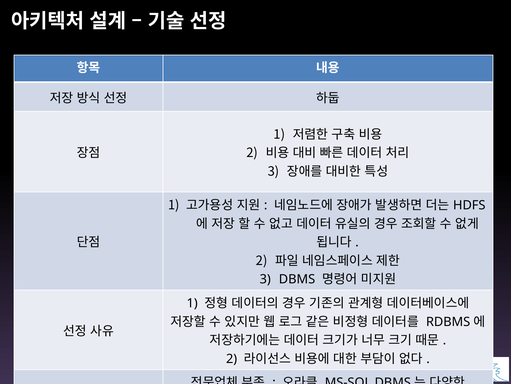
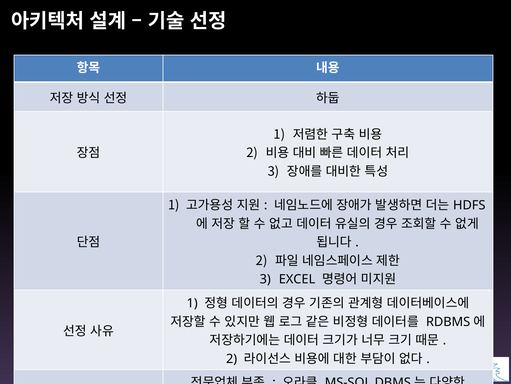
DBMS: DBMS -> EXCEL
